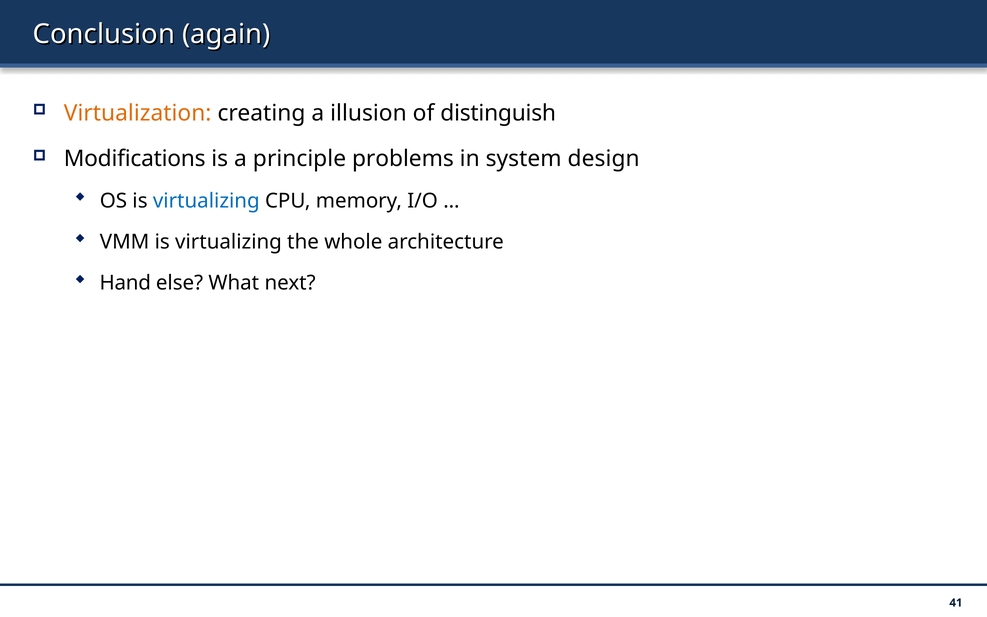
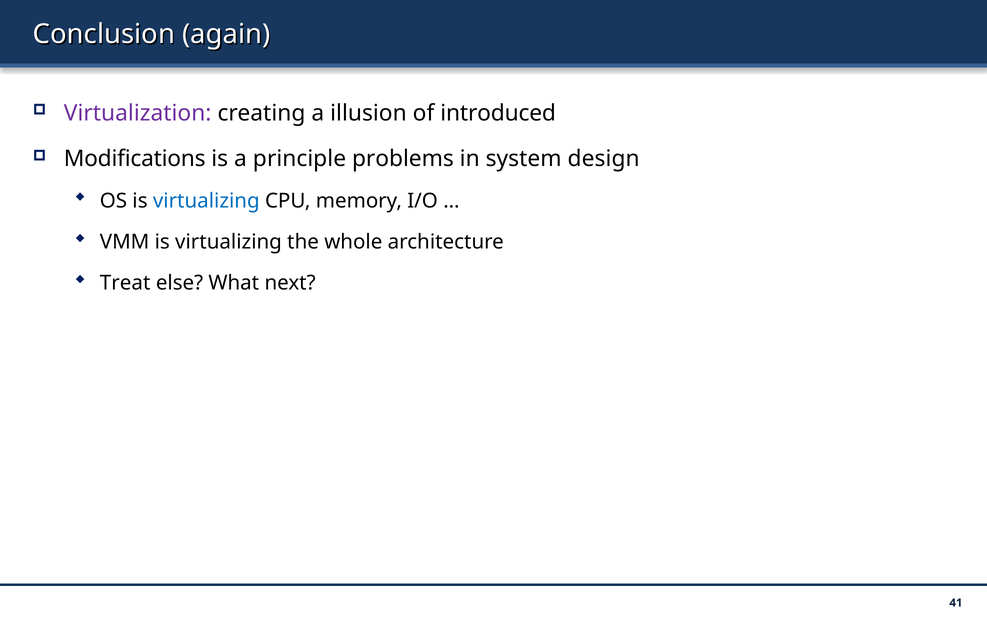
Virtualization colour: orange -> purple
distinguish: distinguish -> introduced
Hand: Hand -> Treat
